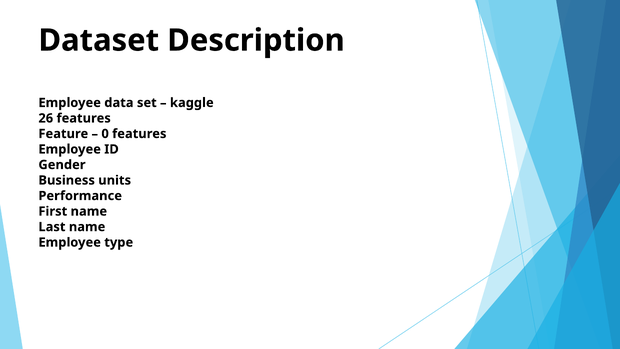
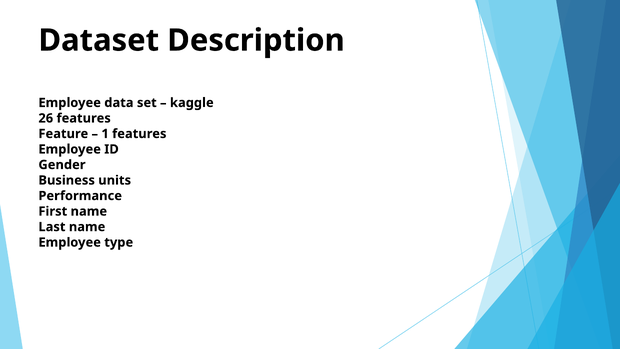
0: 0 -> 1
